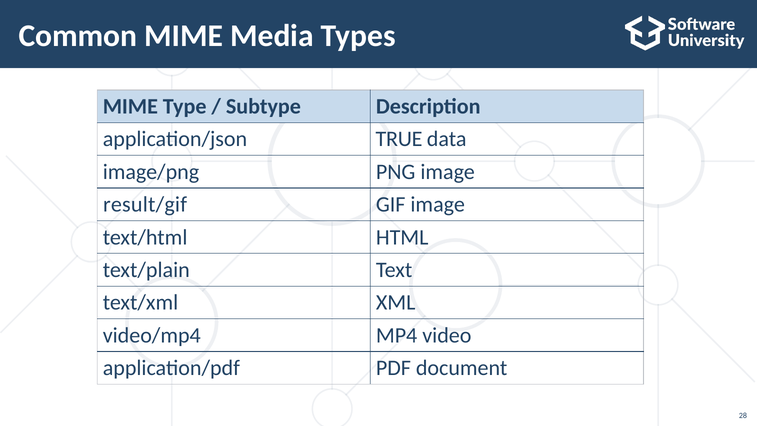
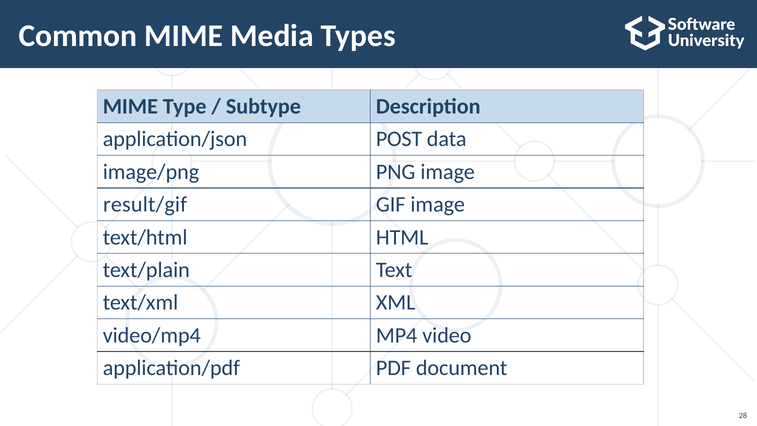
TRUE: TRUE -> POST
